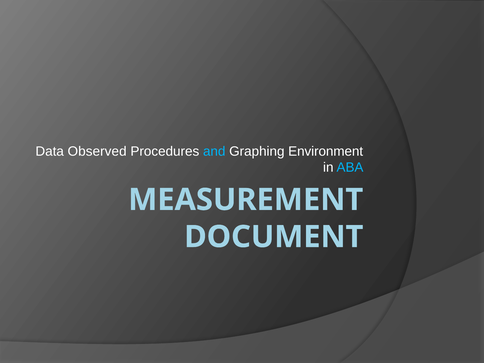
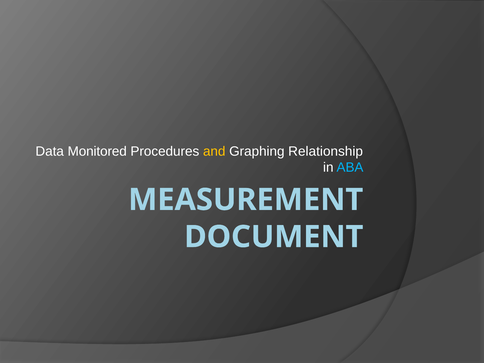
Observed: Observed -> Monitored
and colour: light blue -> yellow
Environment: Environment -> Relationship
